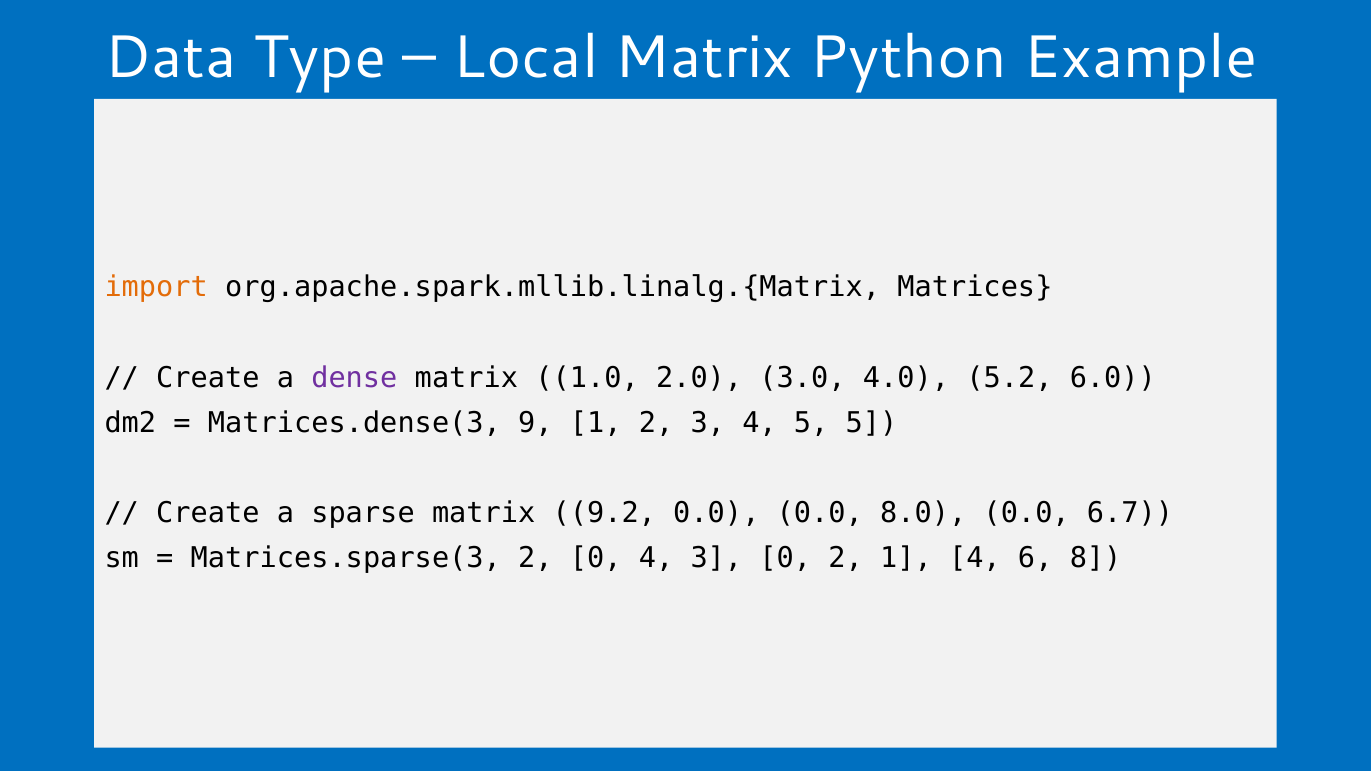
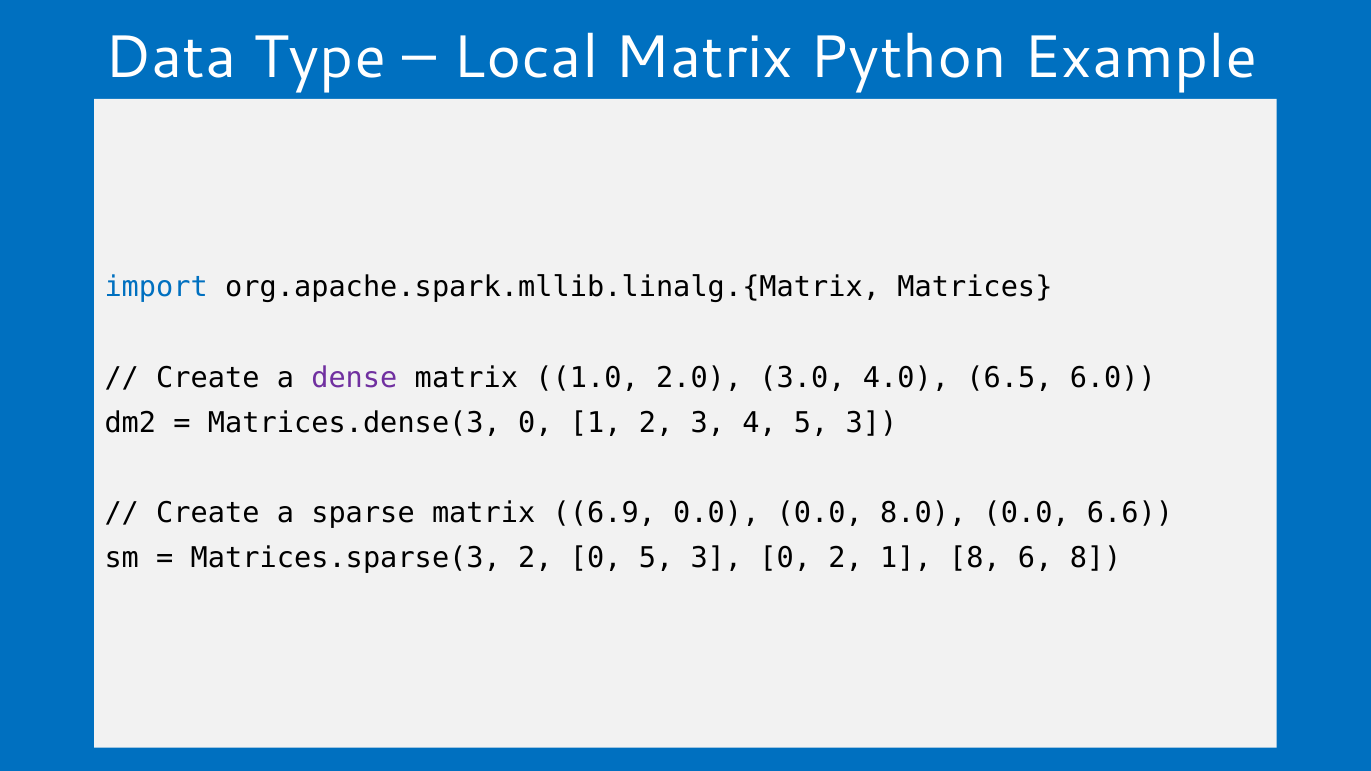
import colour: orange -> blue
5.2: 5.2 -> 6.5
Matrices.dense(3 9: 9 -> 0
4 5 5: 5 -> 3
9.2: 9.2 -> 6.9
6.7: 6.7 -> 6.6
0 4: 4 -> 5
1 4: 4 -> 8
